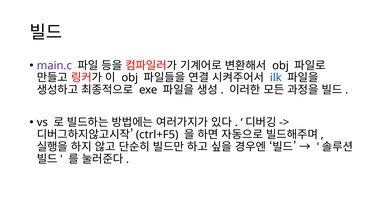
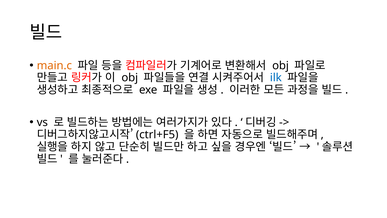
main.c colour: purple -> orange
